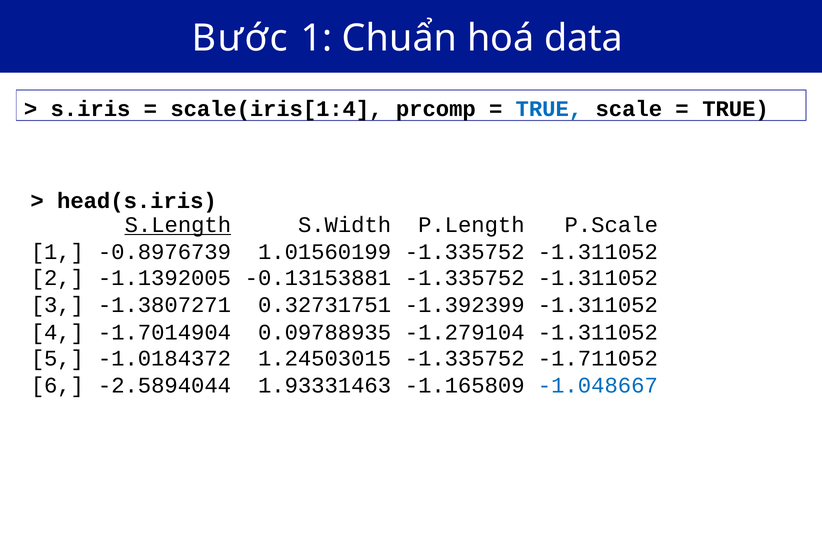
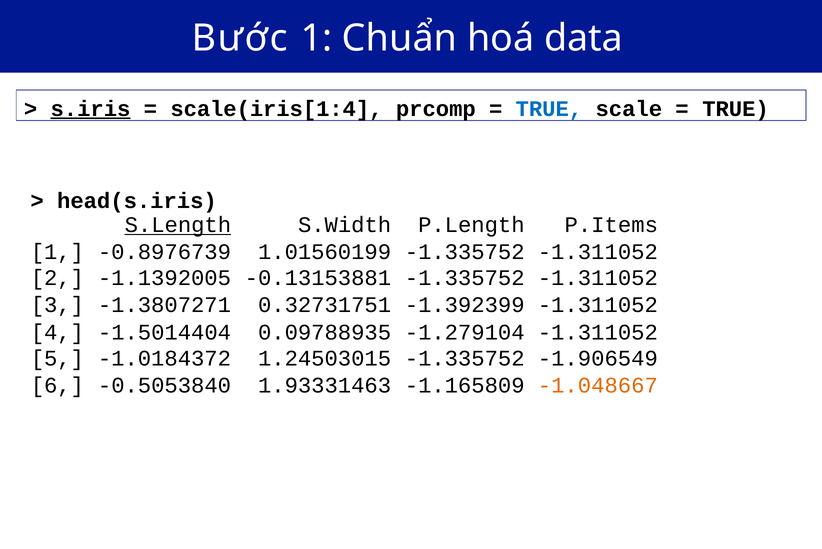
s.iris underline: none -> present
P.Scale: P.Scale -> P.Items
-1.7014904: -1.7014904 -> -1.5014404
-1.711052: -1.711052 -> -1.906549
-2.5894044: -2.5894044 -> -0.5053840
-1.048667 colour: blue -> orange
